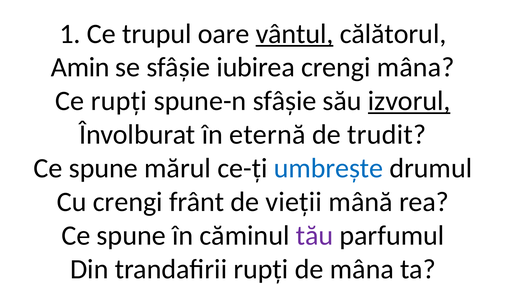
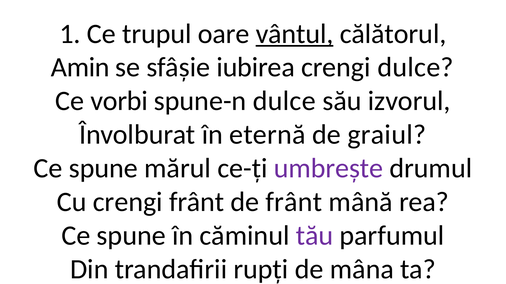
crengi mâna: mâna -> dulce
Ce rupți: rupți -> vorbi
spune-n sfâșie: sfâșie -> dulce
izvorul underline: present -> none
trudit: trudit -> graiul
umbrește colour: blue -> purple
de vieții: vieții -> frânt
